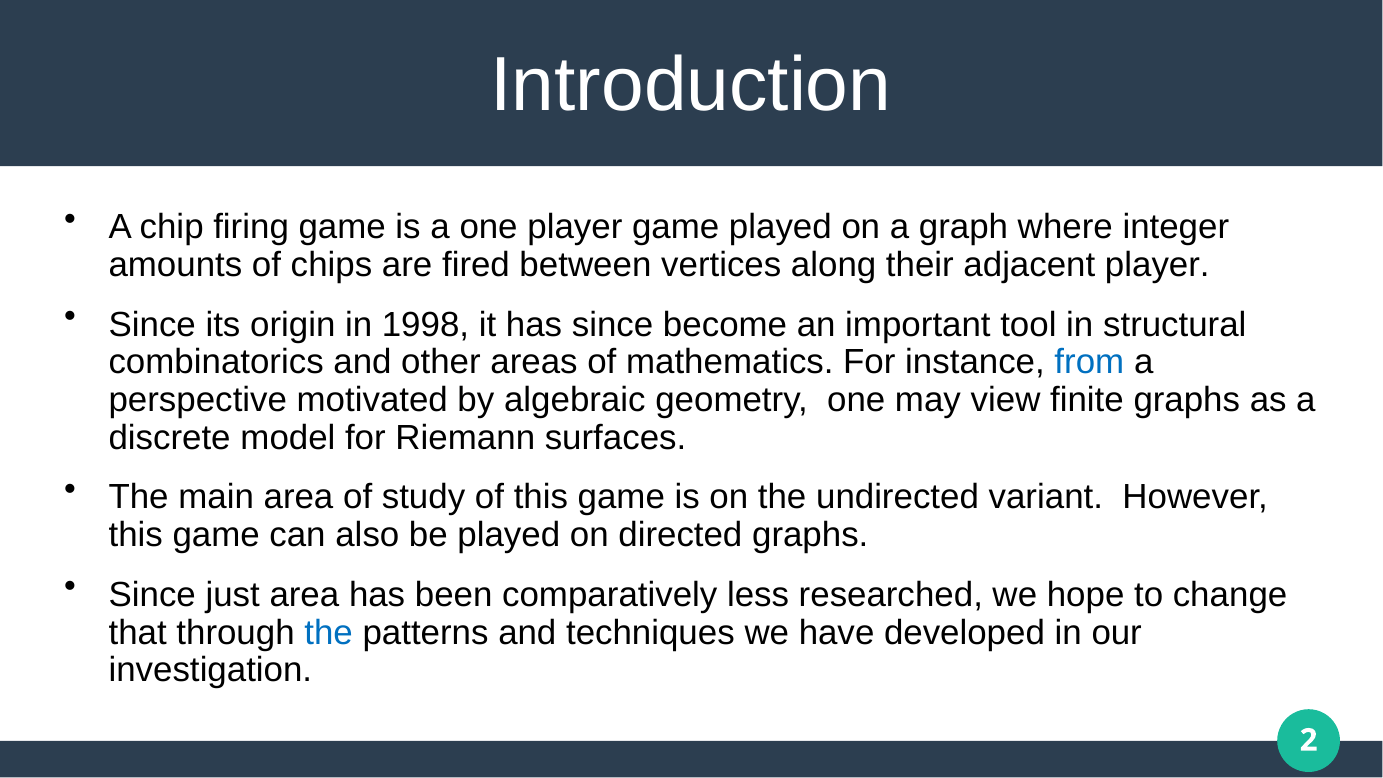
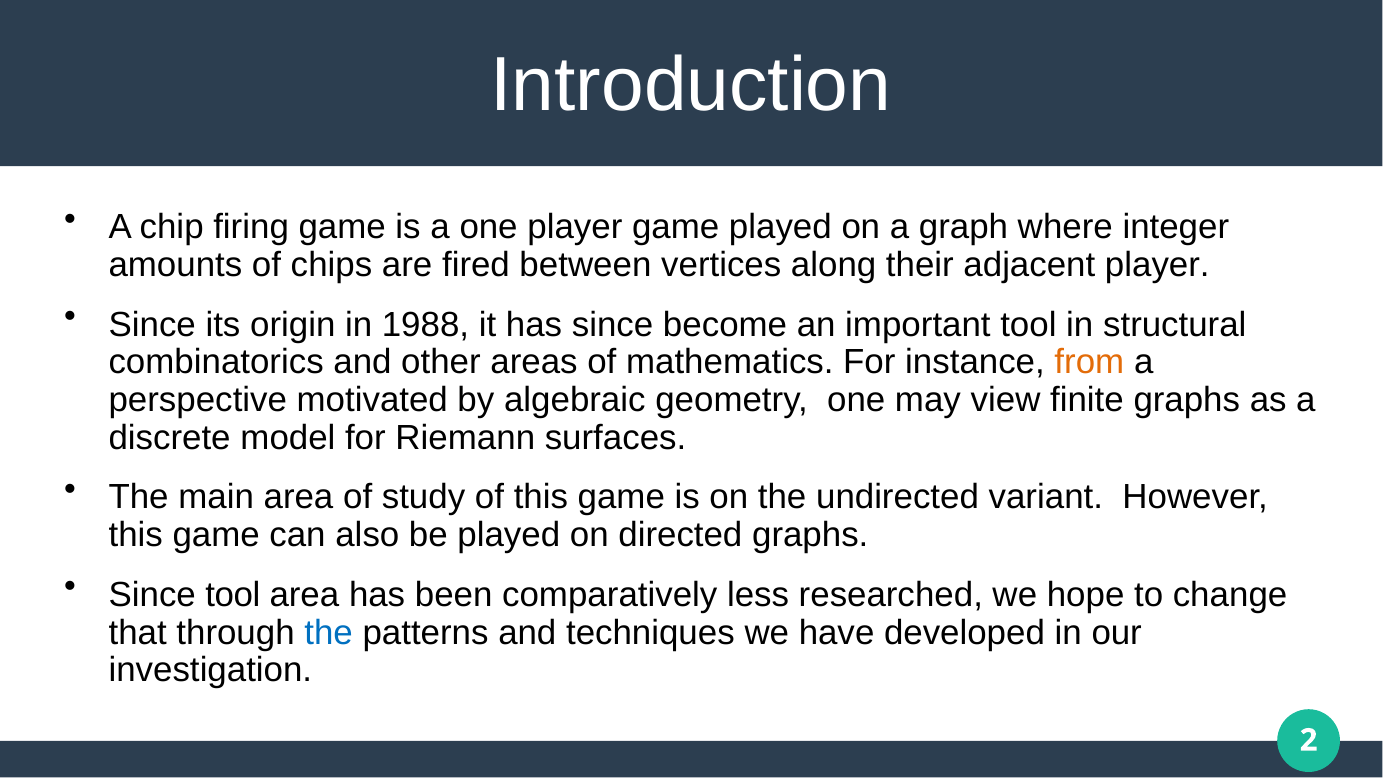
1998: 1998 -> 1988
from colour: blue -> orange
Since just: just -> tool
